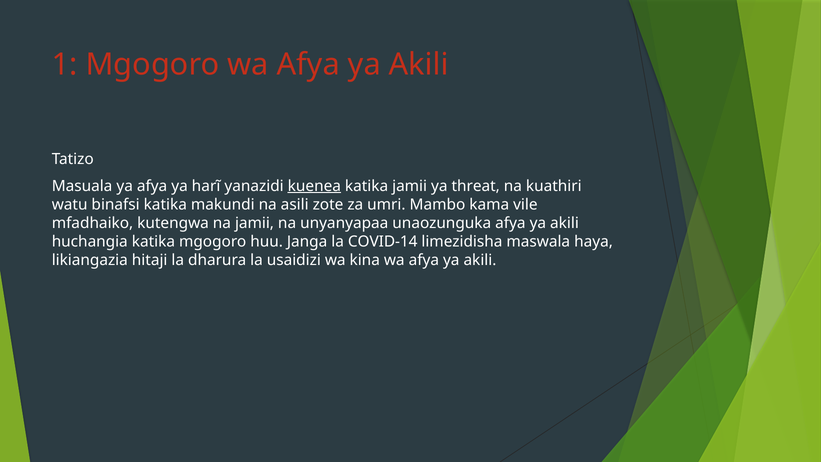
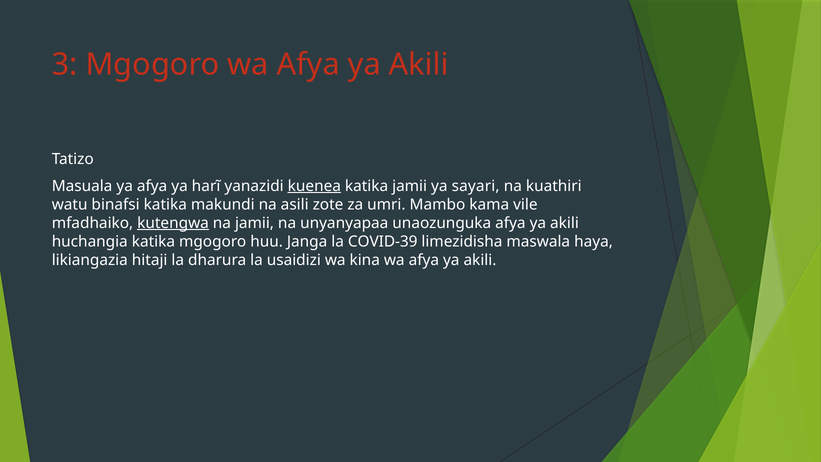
1: 1 -> 3
threat: threat -> sayari
kutengwa underline: none -> present
COVID-14: COVID-14 -> COVID-39
